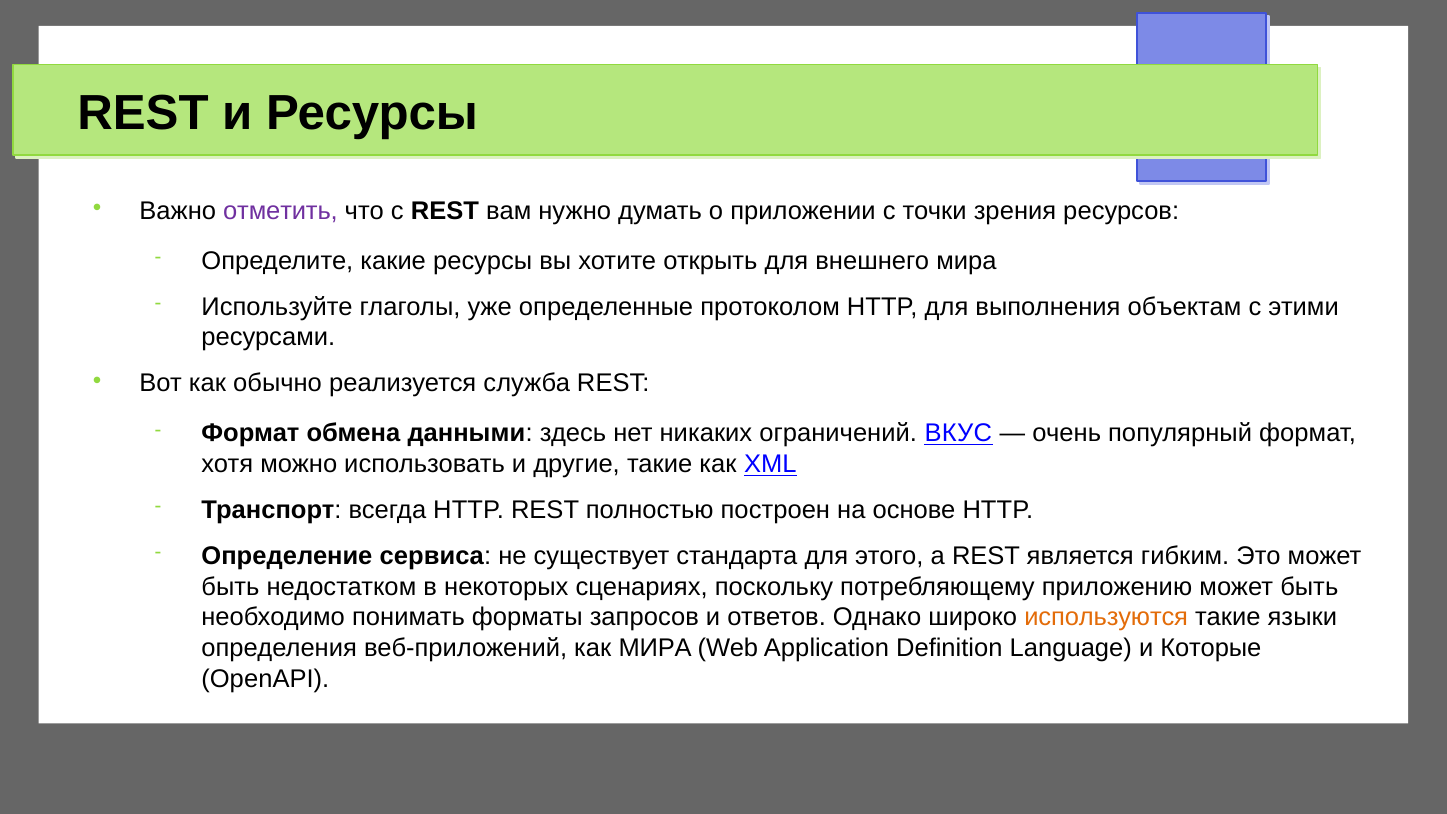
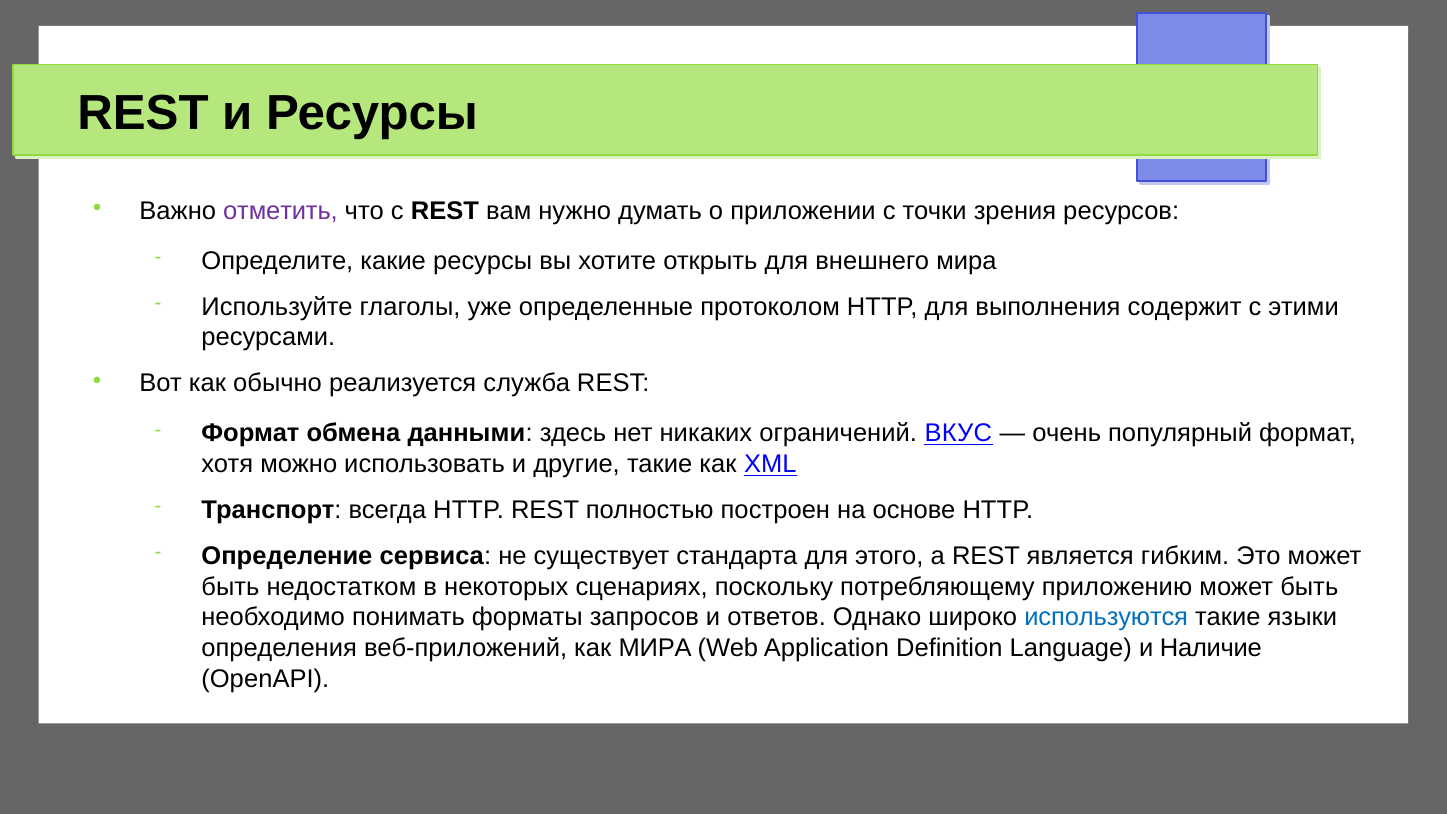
объектам: объектам -> содержит
используются colour: orange -> blue
Которые: Которые -> Наличие
